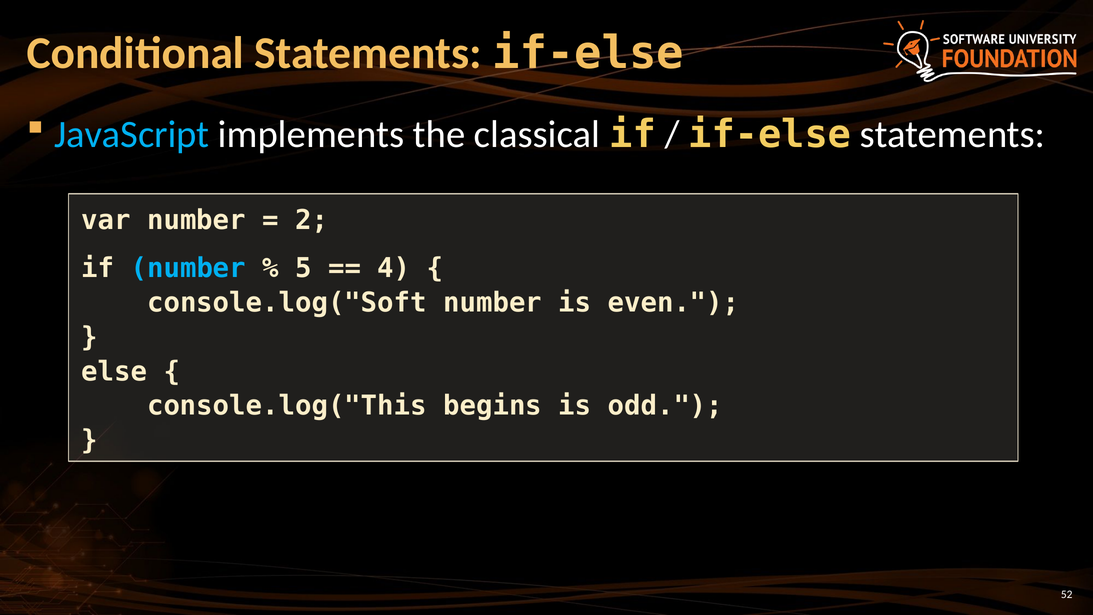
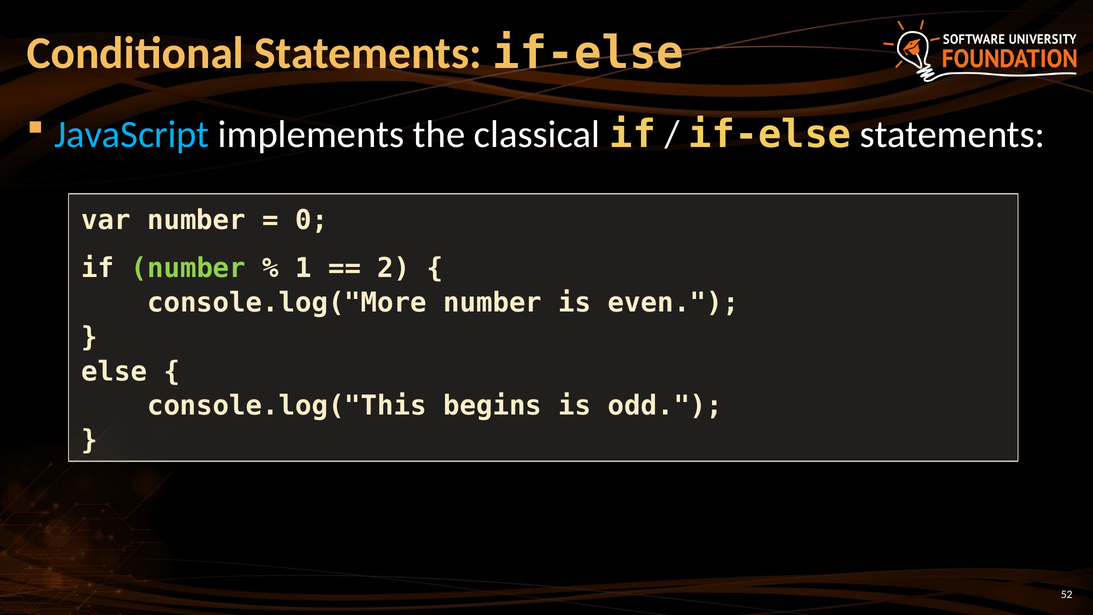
2: 2 -> 0
number at (188, 268) colour: light blue -> light green
5: 5 -> 1
4: 4 -> 2
console.log("Soft: console.log("Soft -> console.log("More
